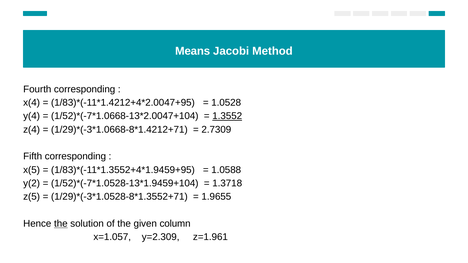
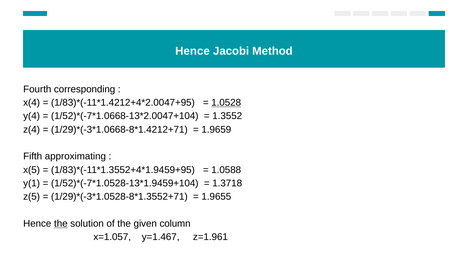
Means at (193, 51): Means -> Hence
1.0528 underline: none -> present
1.3552 underline: present -> none
2.7309: 2.7309 -> 1.9659
Fifth corresponding: corresponding -> approximating
y(2: y(2 -> y(1
y=2.309: y=2.309 -> y=1.467
